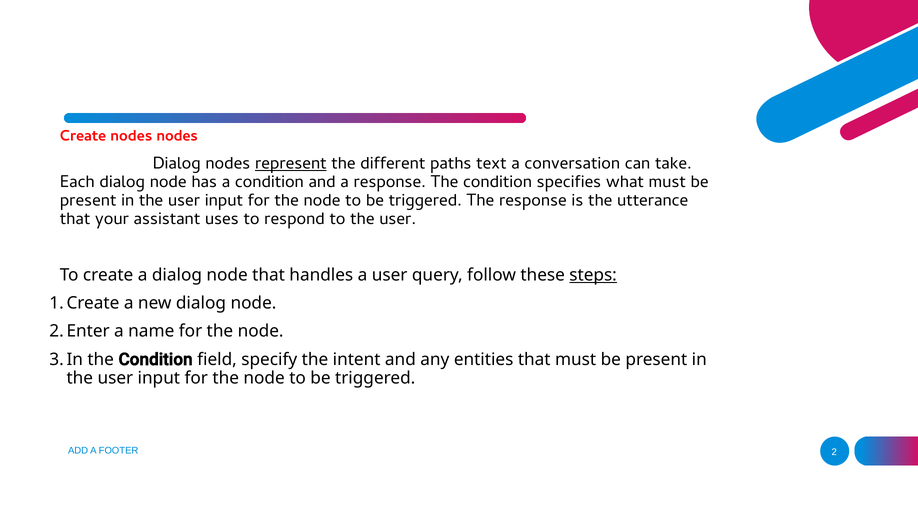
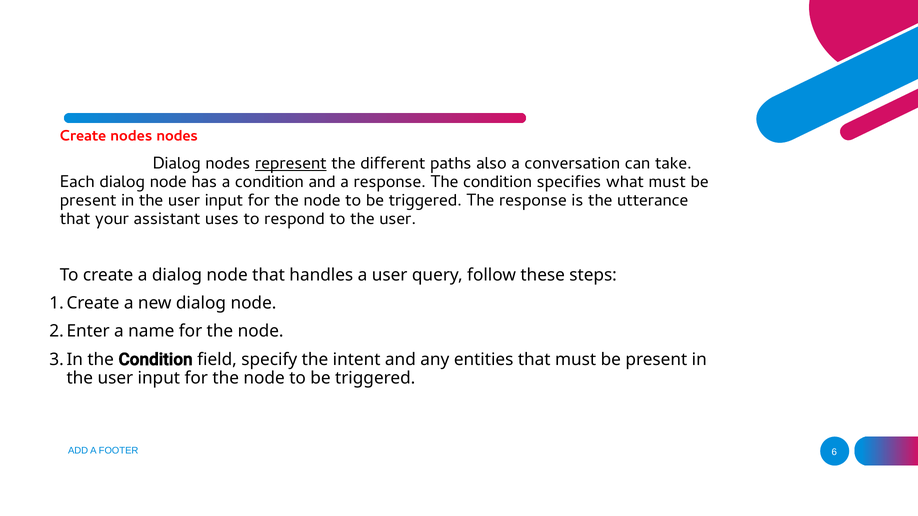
text: text -> also
steps underline: present -> none
2: 2 -> 6
